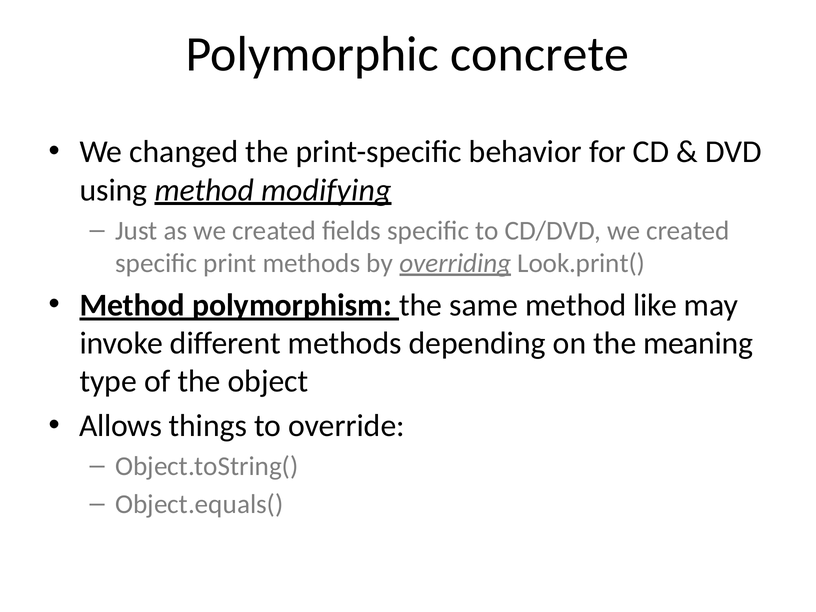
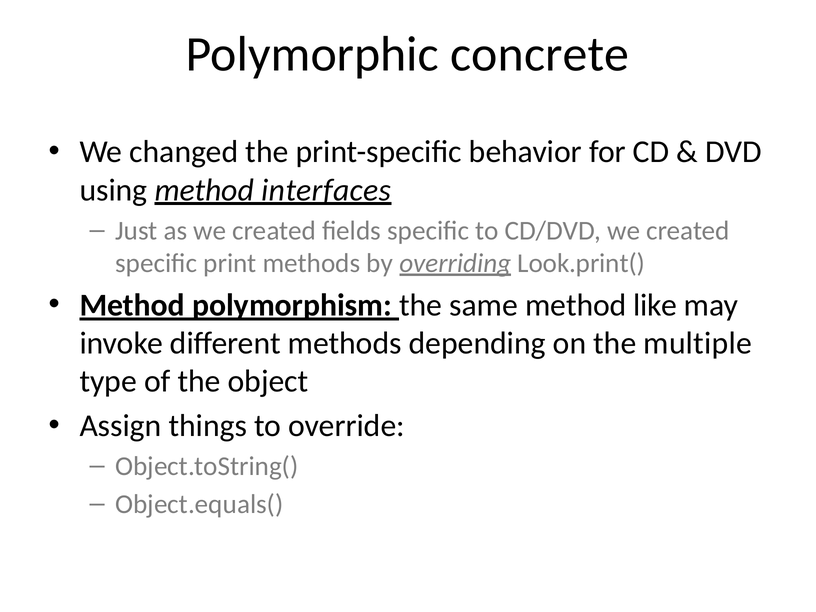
modifying: modifying -> interfaces
meaning: meaning -> multiple
Allows: Allows -> Assign
